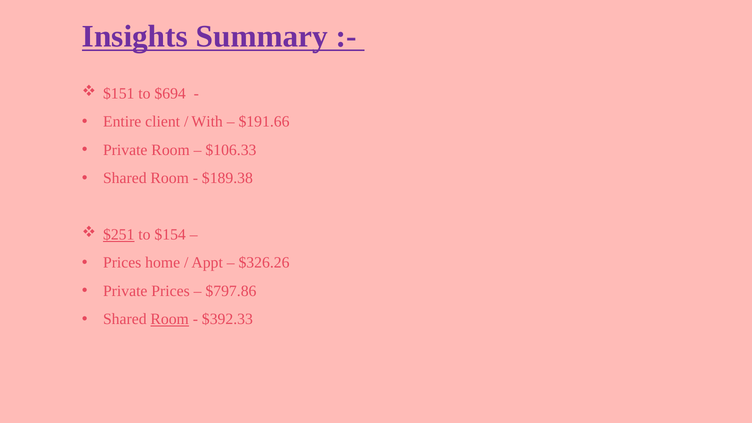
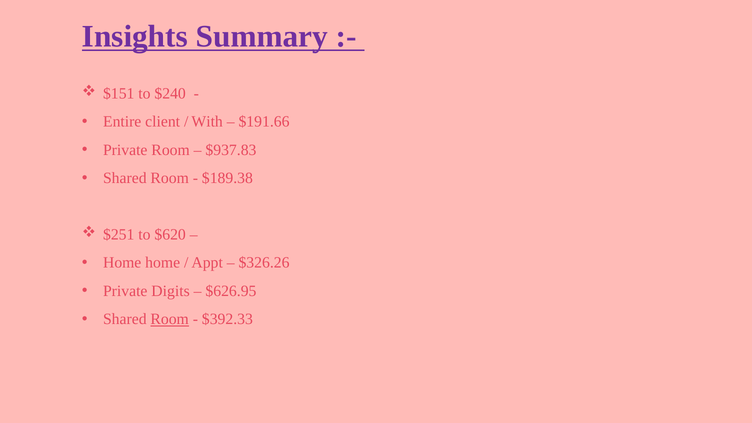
$694: $694 -> $240
$106.33: $106.33 -> $937.83
$251 underline: present -> none
$154: $154 -> $620
Prices at (122, 263): Prices -> Home
Private Prices: Prices -> Digits
$797.86: $797.86 -> $626.95
